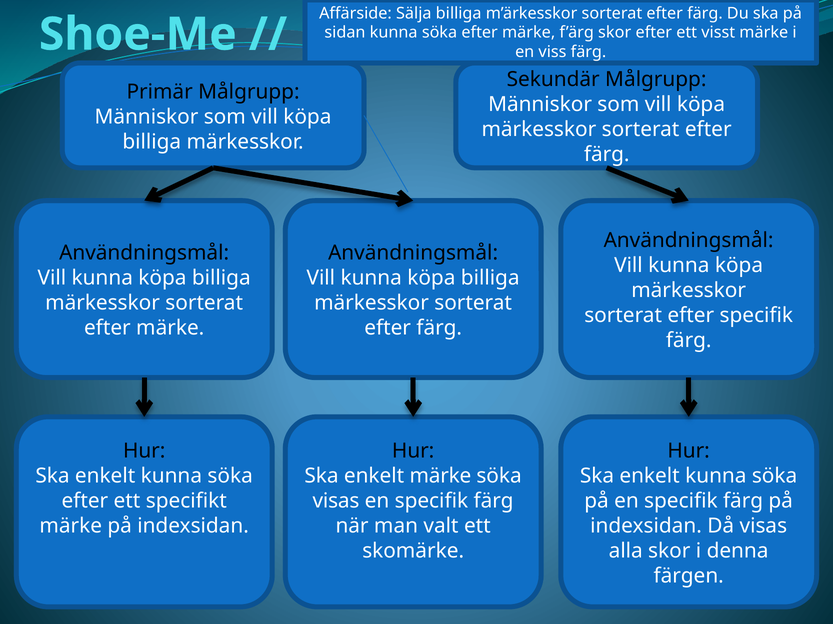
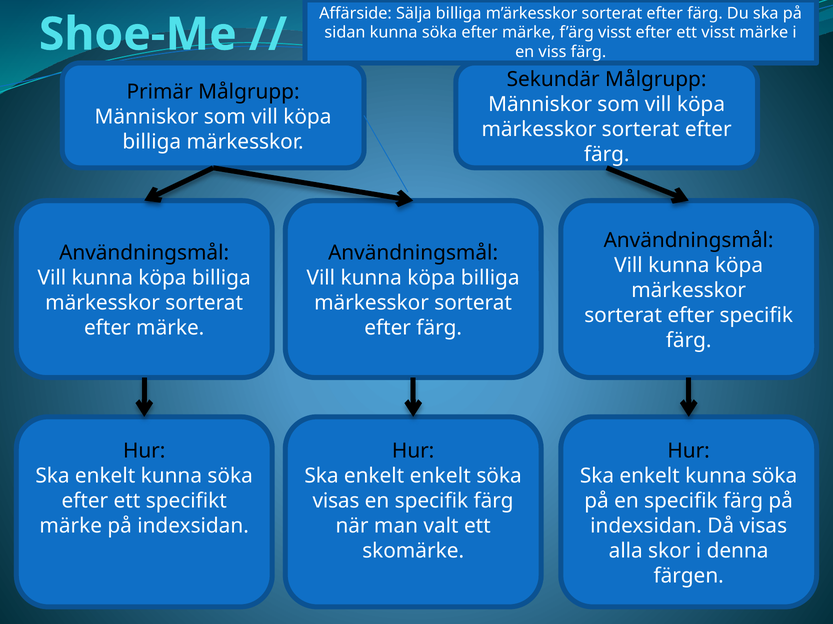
f’ärg skor: skor -> visst
enkelt märke: märke -> enkelt
